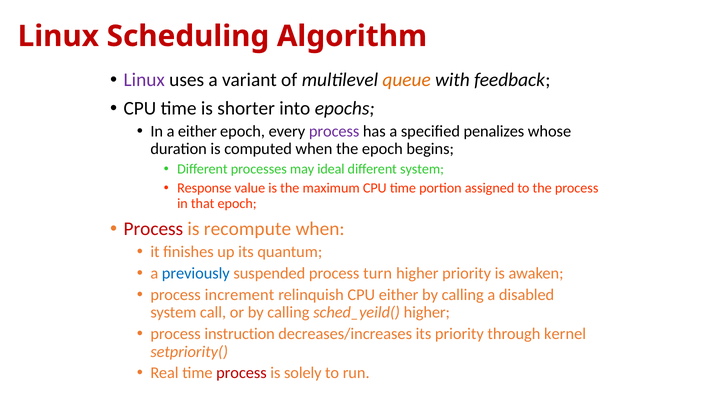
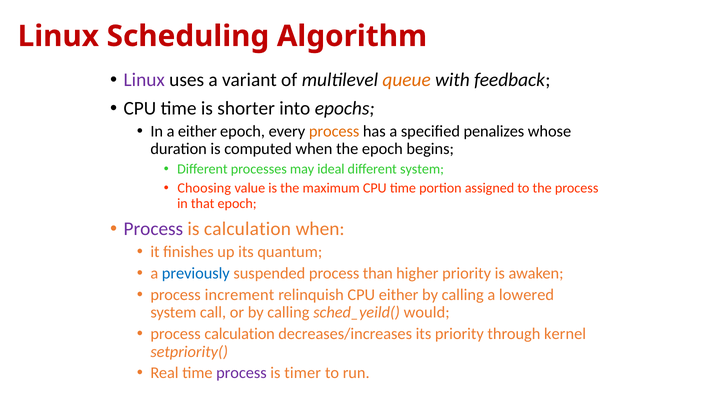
process at (334, 131) colour: purple -> orange
Response: Response -> Choosing
Process at (153, 229) colour: red -> purple
is recompute: recompute -> calculation
turn: turn -> than
disabled: disabled -> lowered
sched_yeild( higher: higher -> would
process instruction: instruction -> calculation
process at (241, 373) colour: red -> purple
solely: solely -> timer
